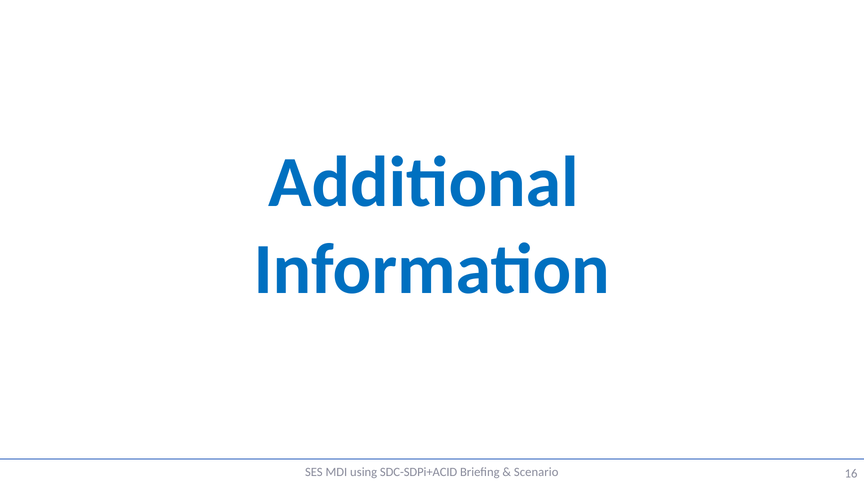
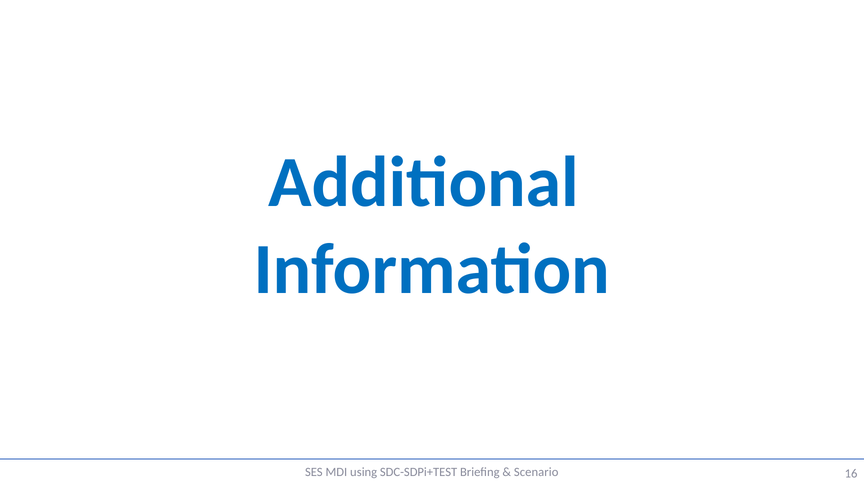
SDC-SDPi+ACID: SDC-SDPi+ACID -> SDC-SDPi+TEST
